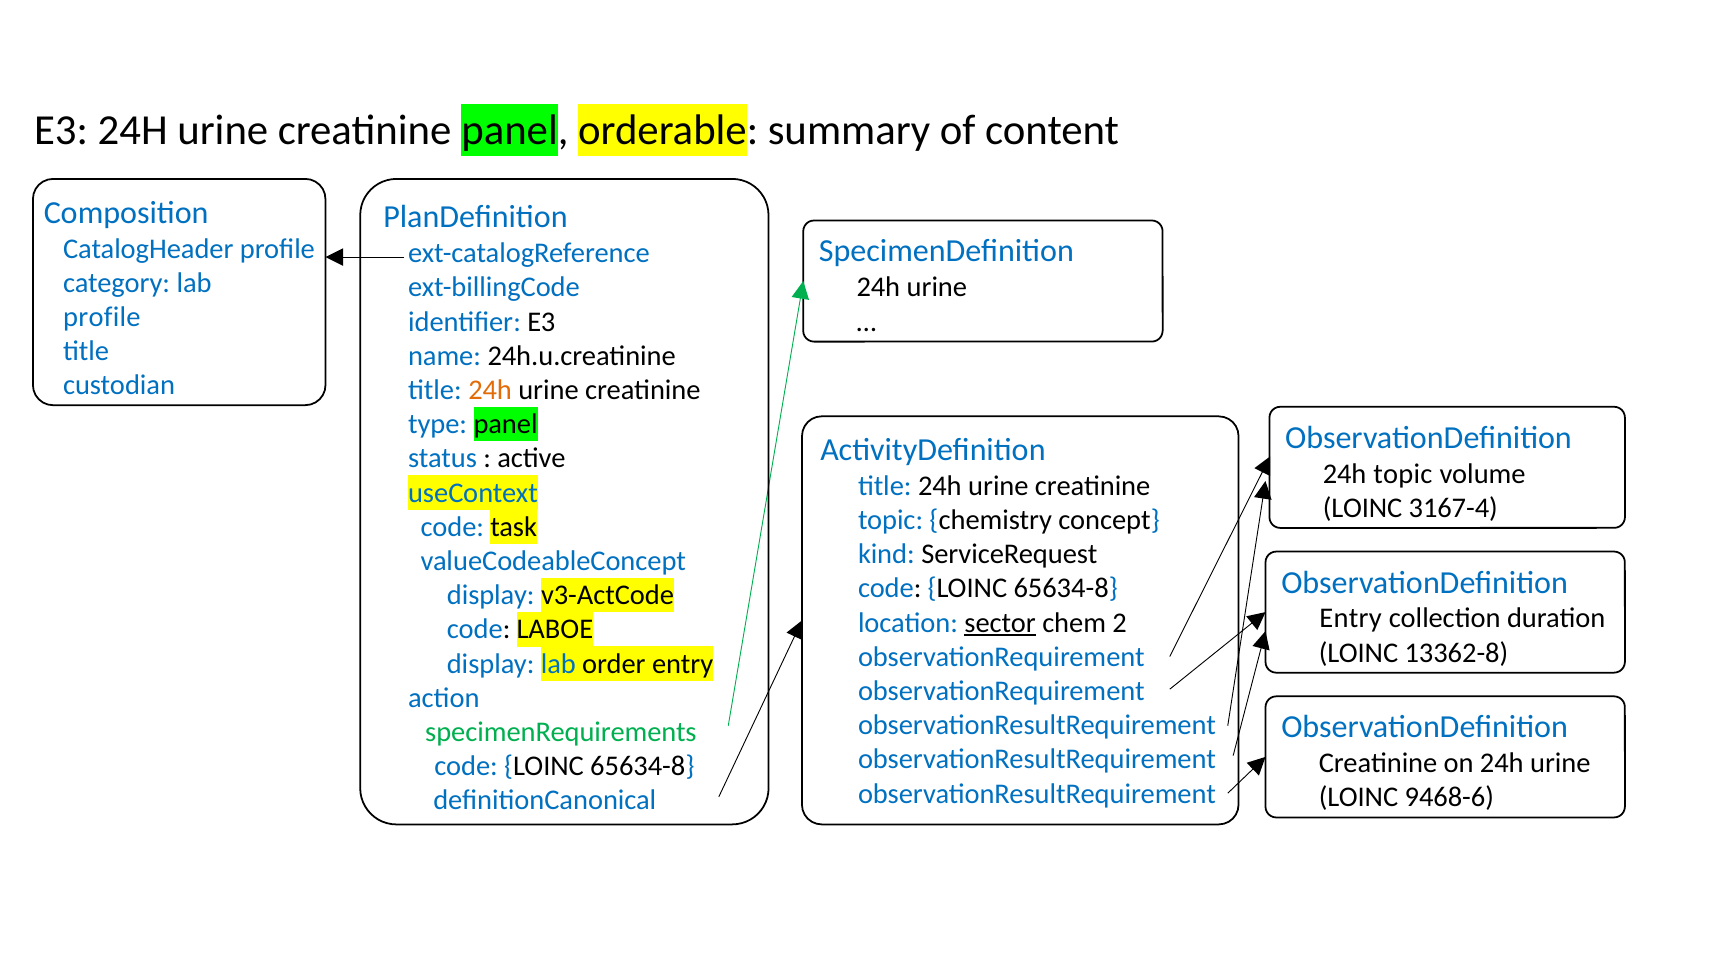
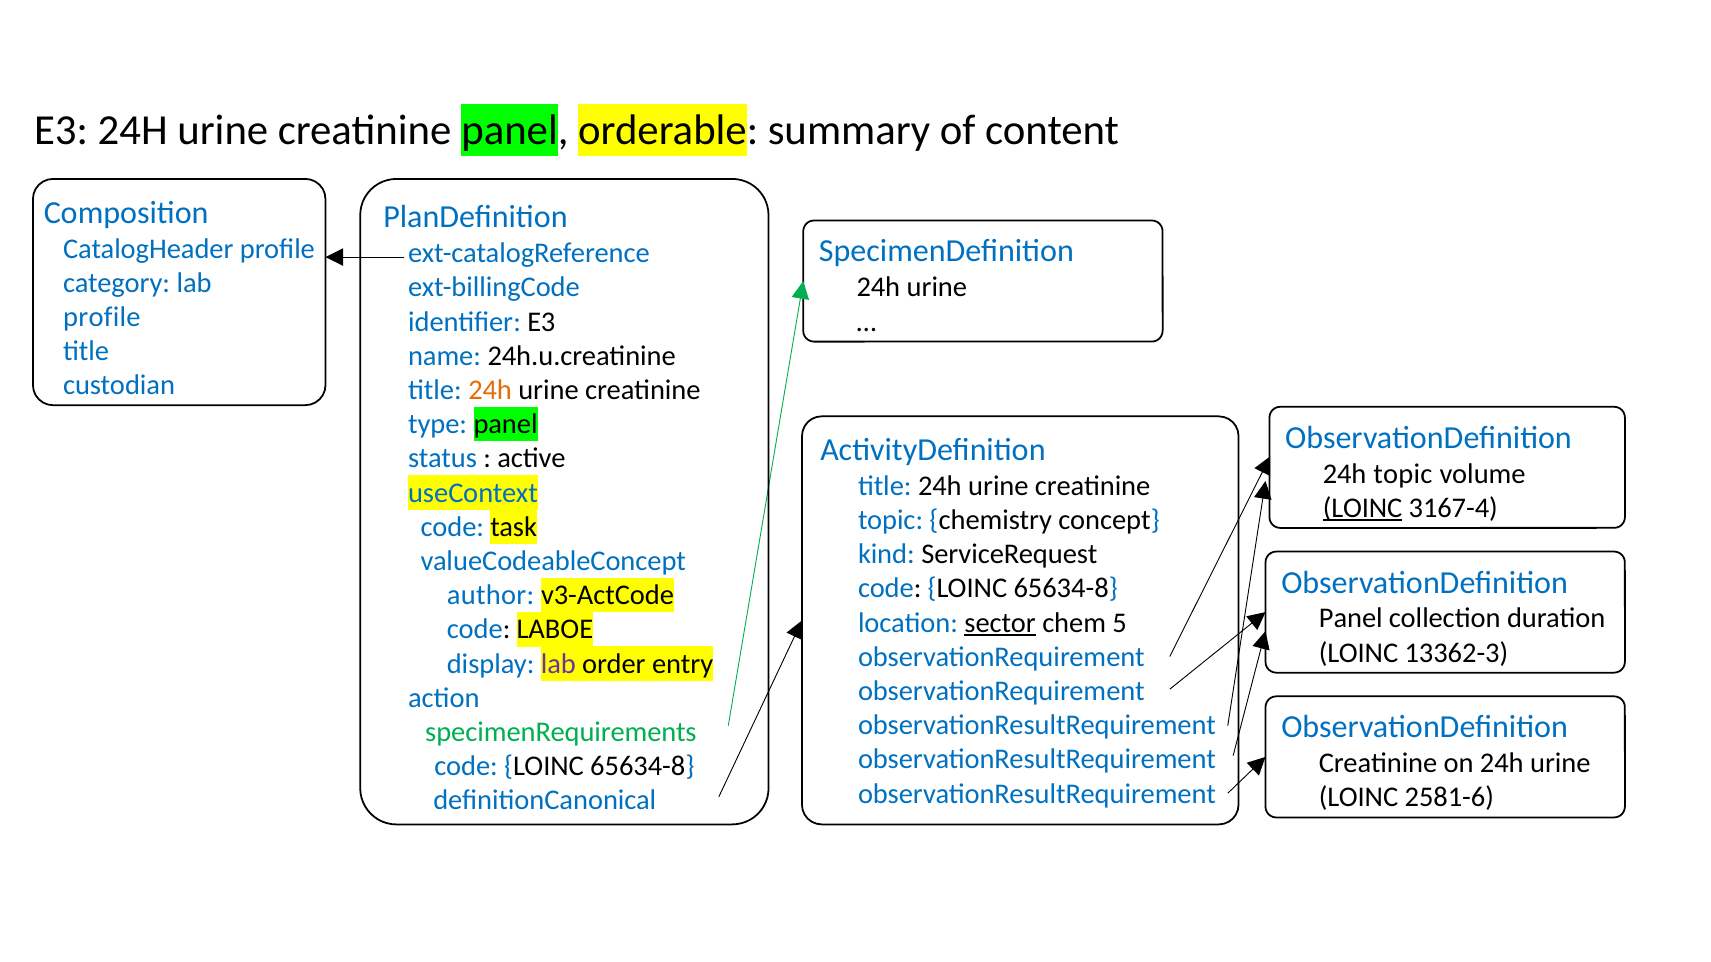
LOINC at (1363, 508) underline: none -> present
display at (491, 596): display -> author
Entry at (1351, 619): Entry -> Panel
2: 2 -> 5
13362-8: 13362-8 -> 13362-3
lab at (558, 664) colour: blue -> purple
9468-6: 9468-6 -> 2581-6
